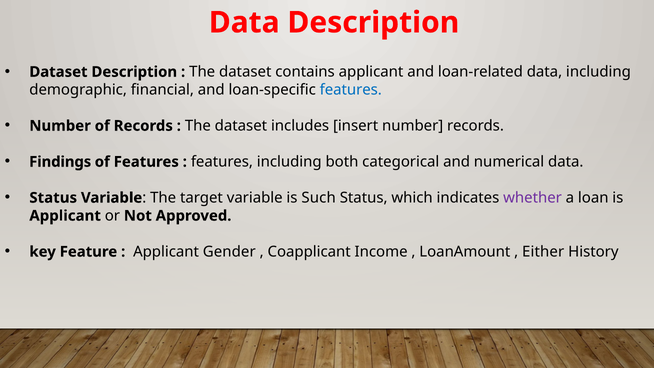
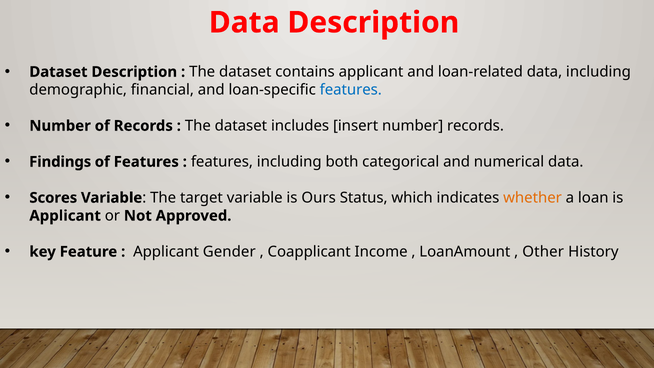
Status at (53, 198): Status -> Scores
Such: Such -> Ours
whether colour: purple -> orange
Either: Either -> Other
